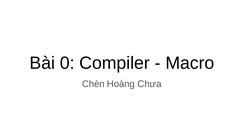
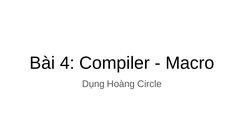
0: 0 -> 4
Chèn: Chèn -> Dụng
Chưa: Chưa -> Circle
